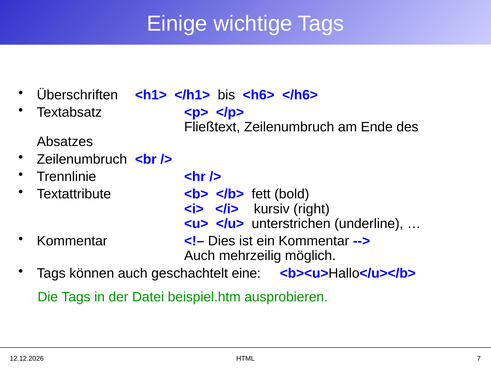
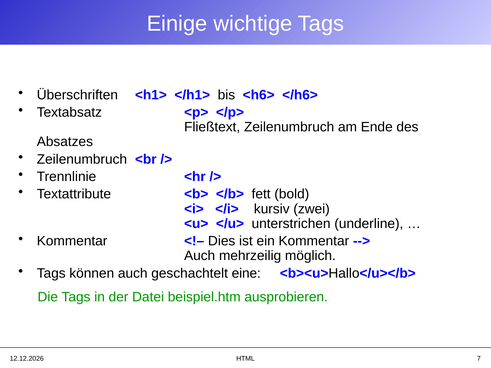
right: right -> zwei
